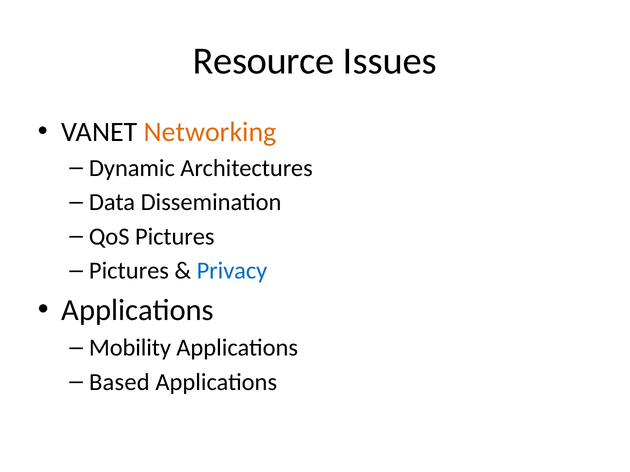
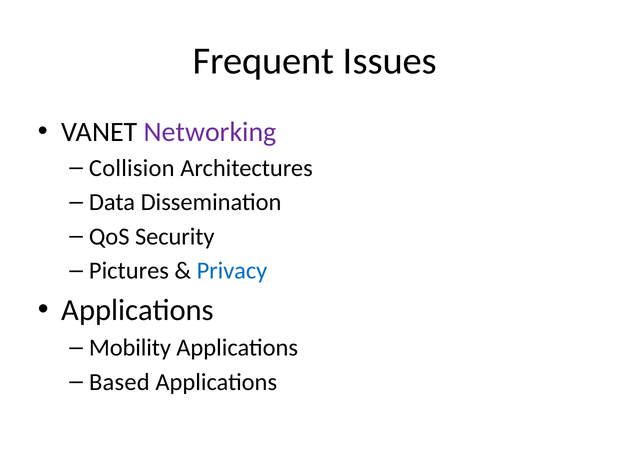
Resource: Resource -> Frequent
Networking colour: orange -> purple
Dynamic: Dynamic -> Collision
QoS Pictures: Pictures -> Security
